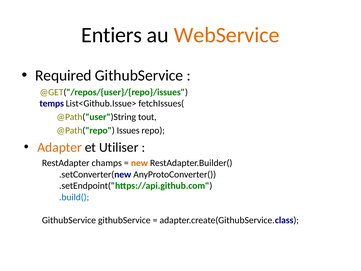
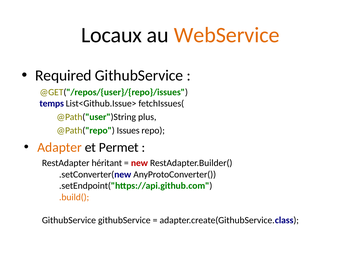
Entiers: Entiers -> Locaux
tout: tout -> plus
Utiliser: Utiliser -> Permet
champs: champs -> héritant
new colour: orange -> red
.build( colour: blue -> orange
